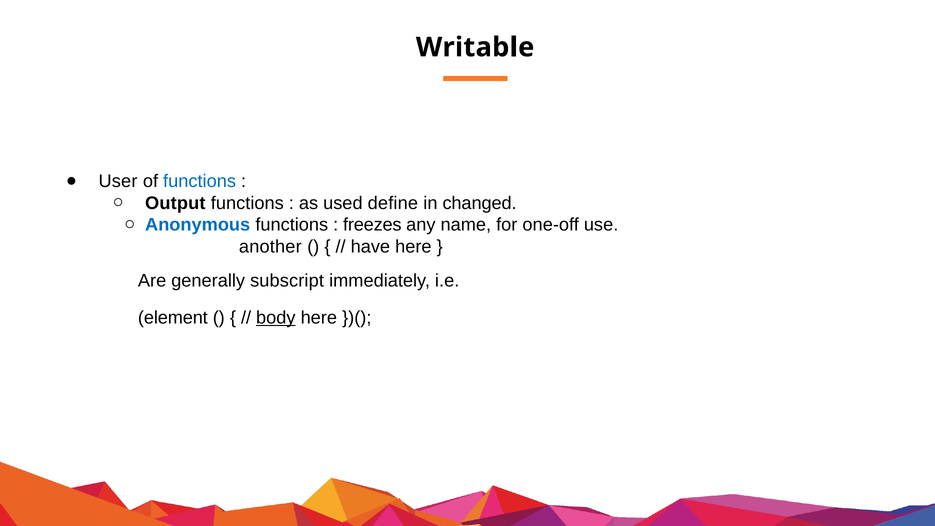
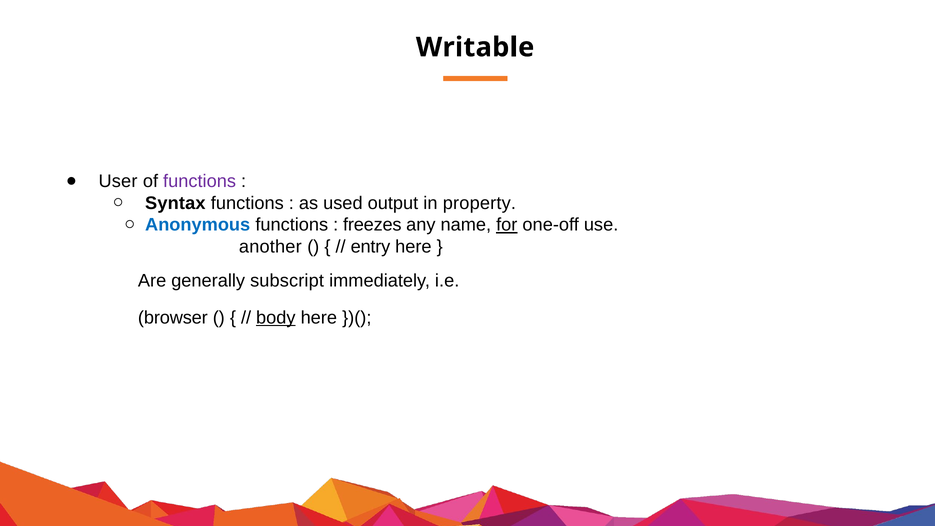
functions at (200, 181) colour: blue -> purple
Output: Output -> Syntax
define: define -> output
changed: changed -> property
for underline: none -> present
have: have -> entry
element: element -> browser
